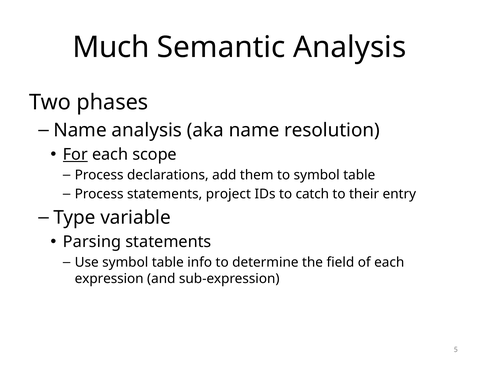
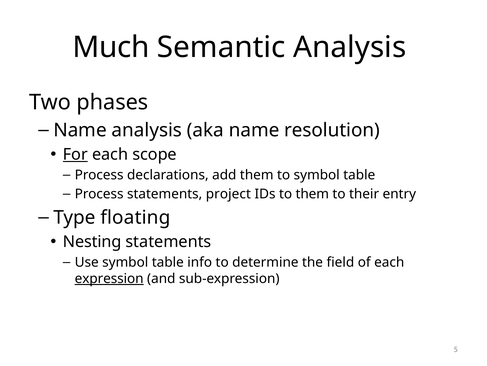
to catch: catch -> them
variable: variable -> floating
Parsing: Parsing -> Nesting
expression underline: none -> present
